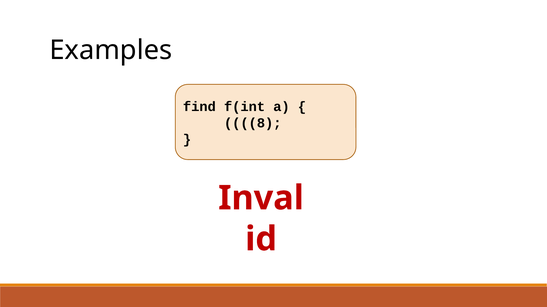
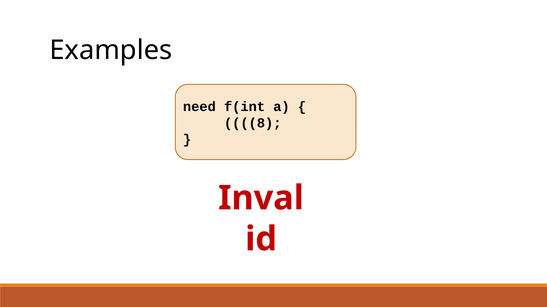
find: find -> need
